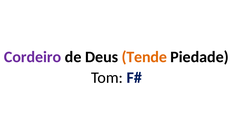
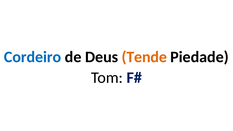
Cordeiro colour: purple -> blue
